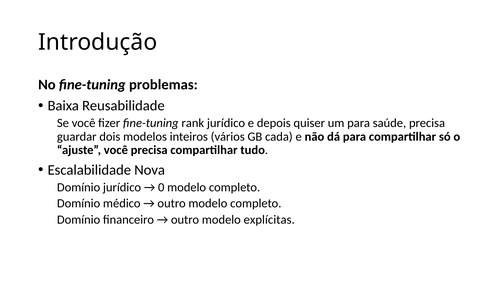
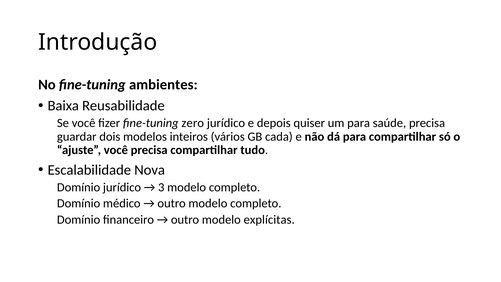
problemas: problemas -> ambientes
rank: rank -> zero
0: 0 -> 3
